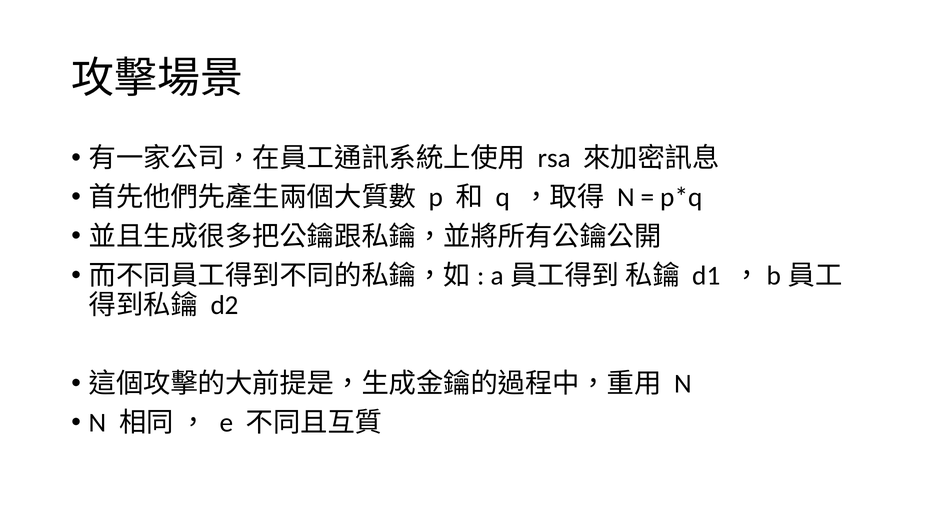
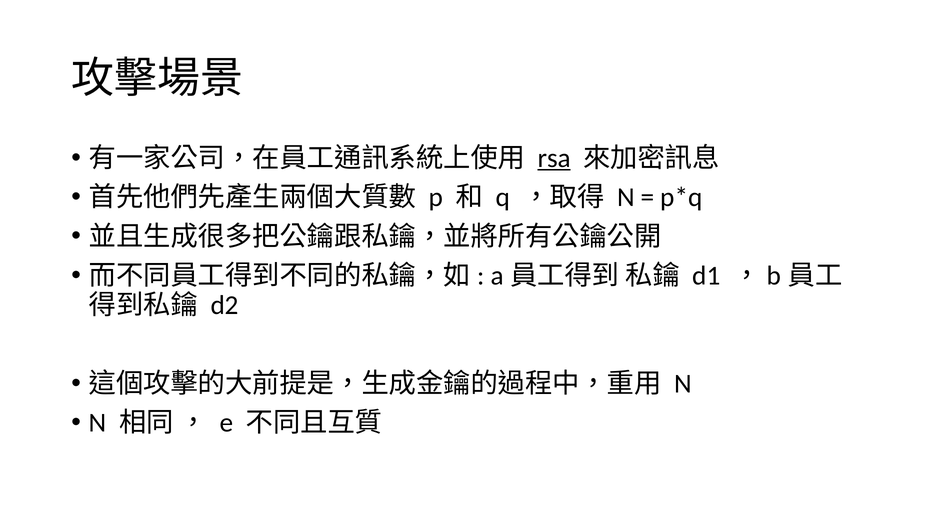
rsa underline: none -> present
